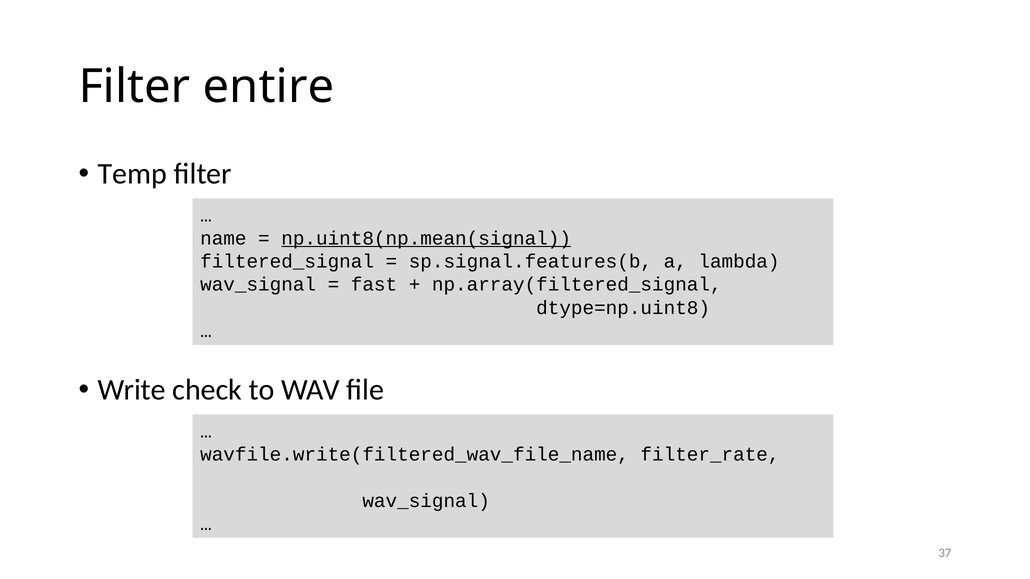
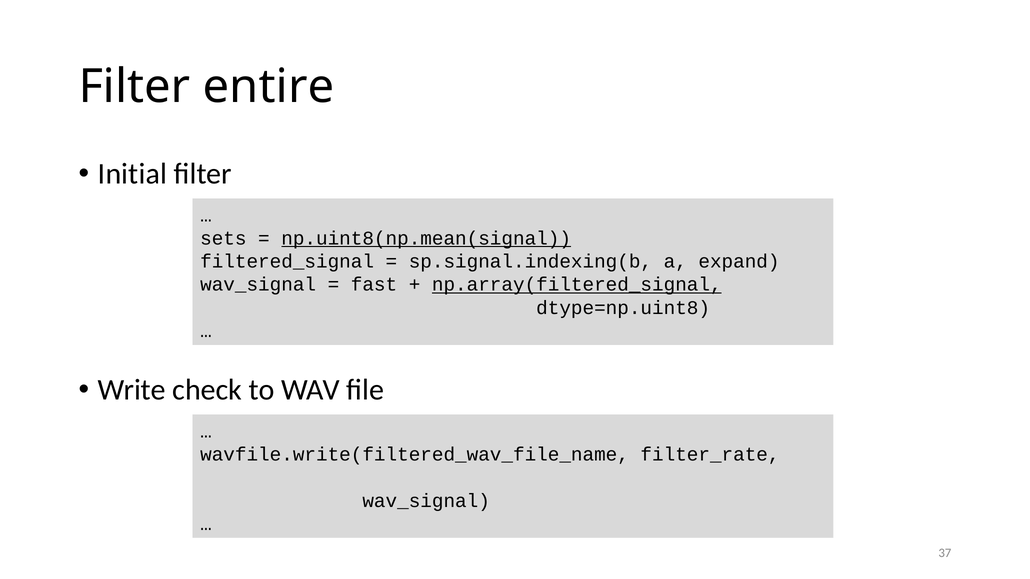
Temp: Temp -> Initial
name: name -> sets
sp.signal.features(b: sp.signal.features(b -> sp.signal.indexing(b
lambda: lambda -> expand
np.array(filtered_signal underline: none -> present
